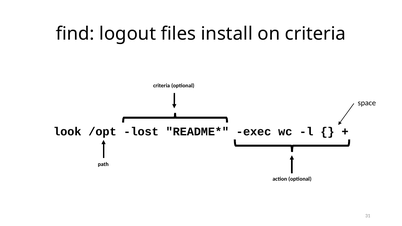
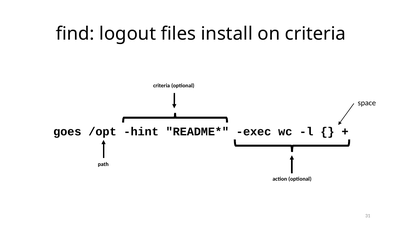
look: look -> goes
lost: lost -> hint
